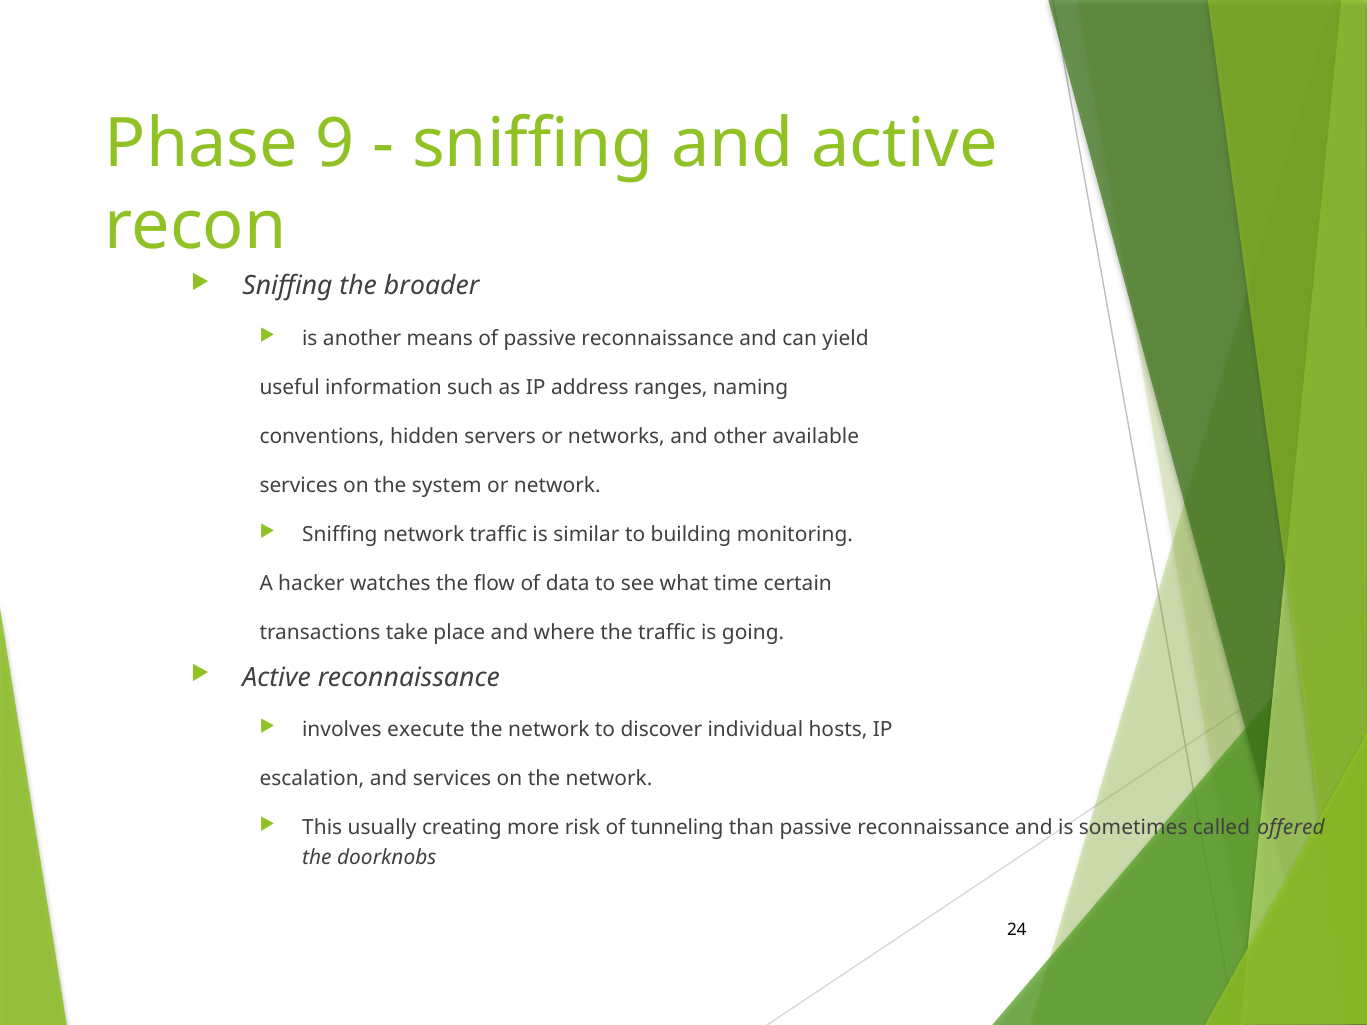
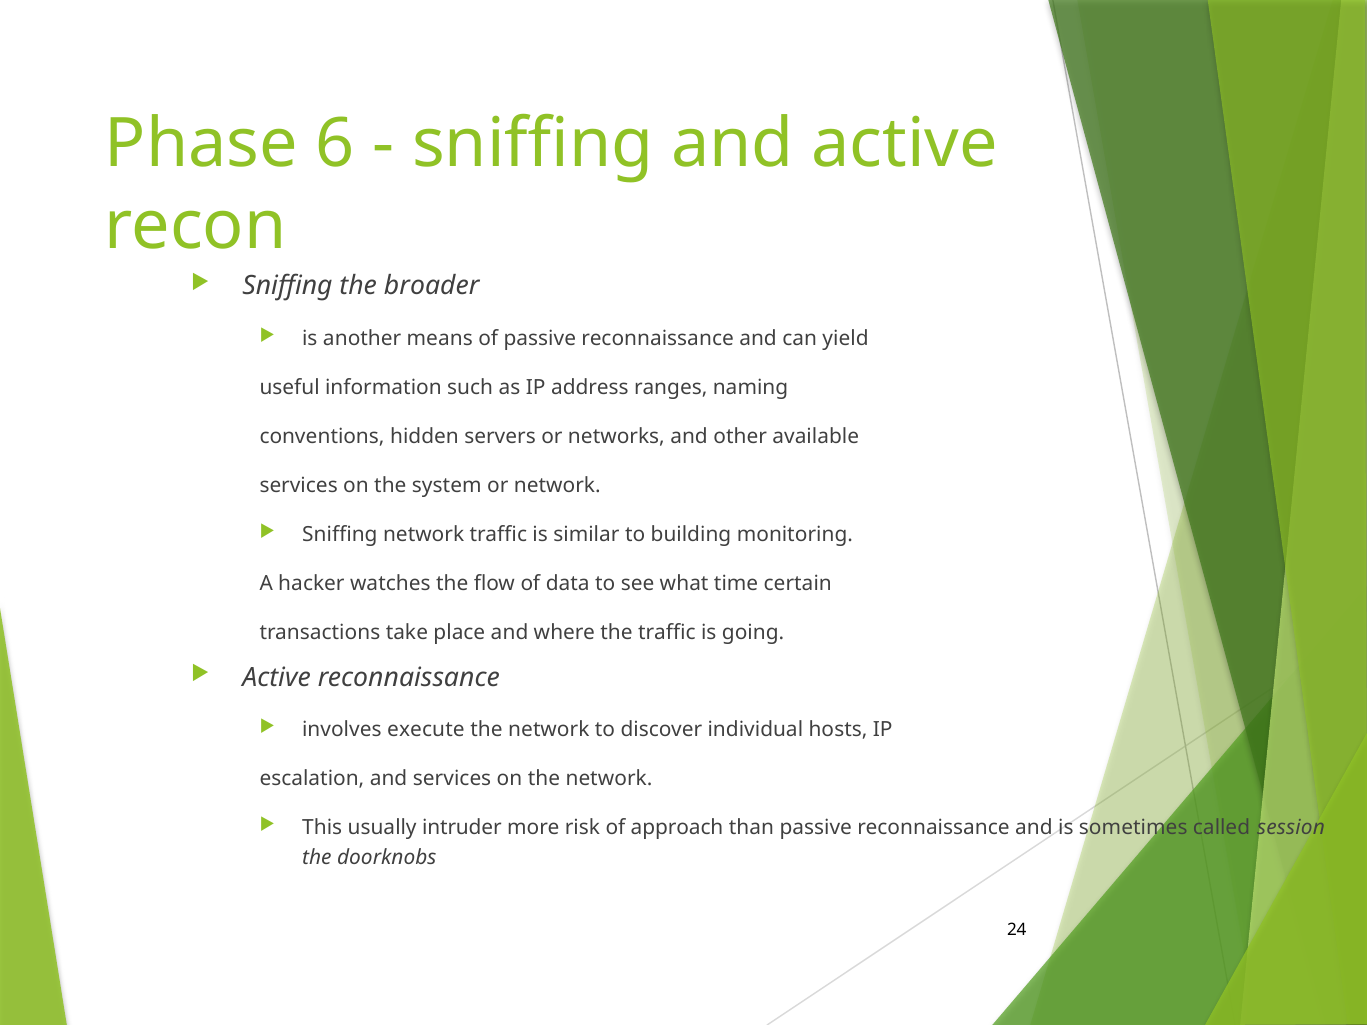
9: 9 -> 6
creating: creating -> intruder
tunneling: tunneling -> approach
offered: offered -> session
